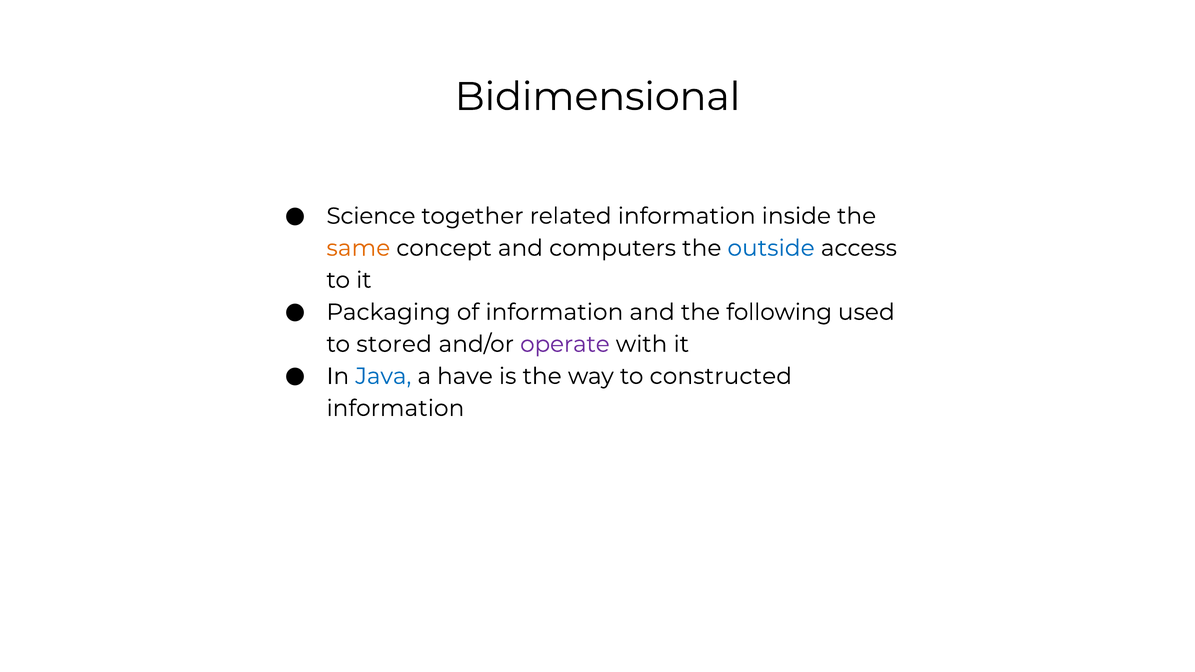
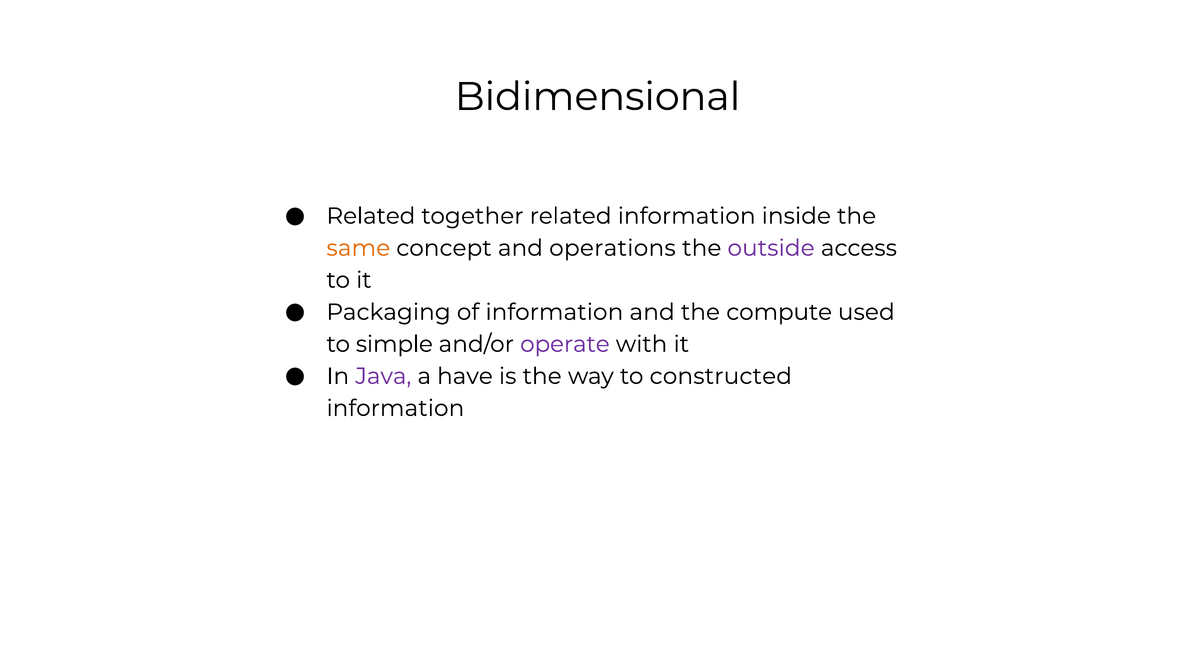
Science at (371, 216): Science -> Related
computers: computers -> operations
outside colour: blue -> purple
following: following -> compute
stored: stored -> simple
Java colour: blue -> purple
